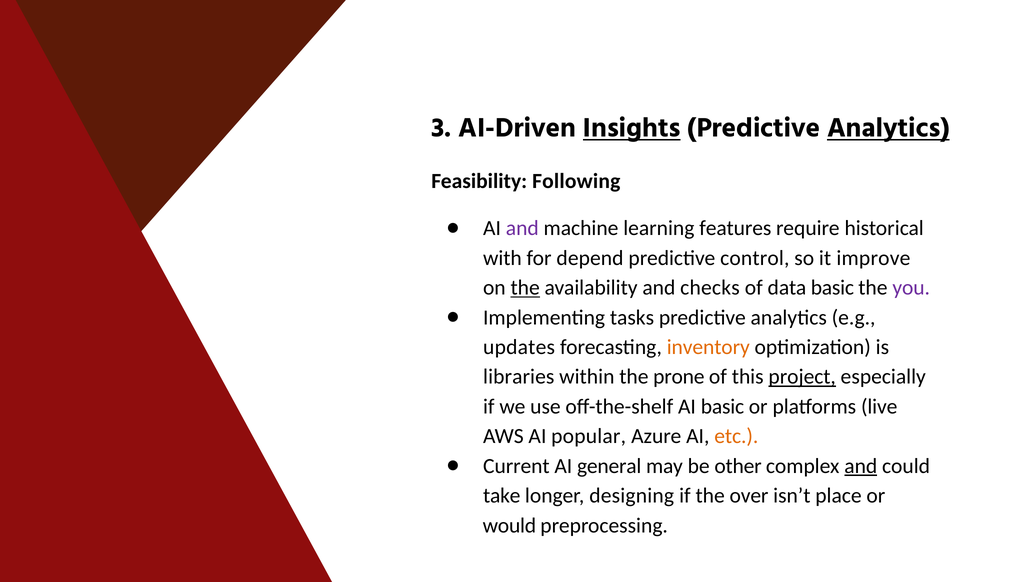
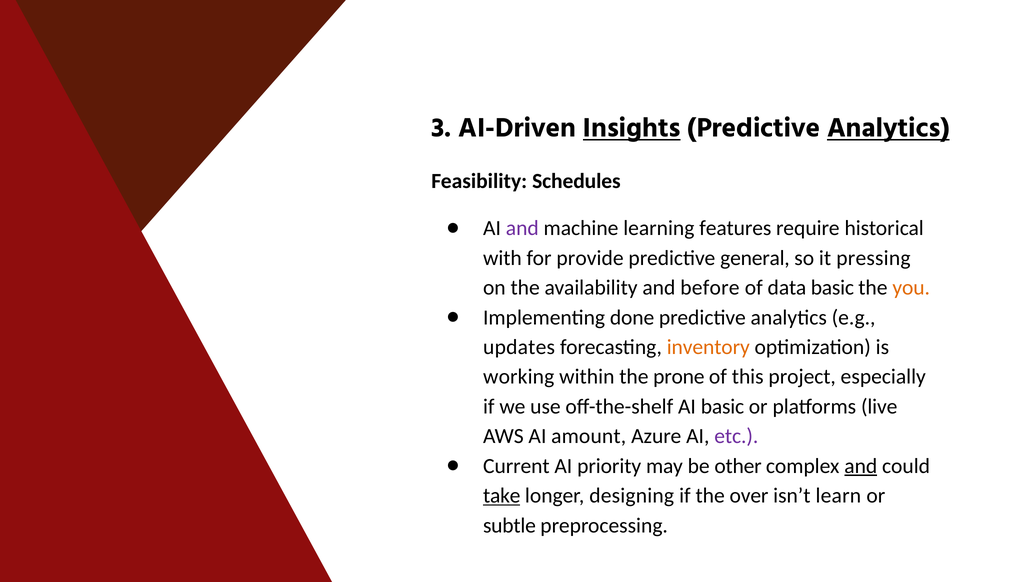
Following: Following -> Schedules
depend: depend -> provide
control: control -> general
improve: improve -> pressing
the at (525, 288) underline: present -> none
checks: checks -> before
you colour: purple -> orange
tasks: tasks -> done
libraries: libraries -> working
project underline: present -> none
popular: popular -> amount
etc colour: orange -> purple
general: general -> priority
take underline: none -> present
place: place -> learn
would: would -> subtle
